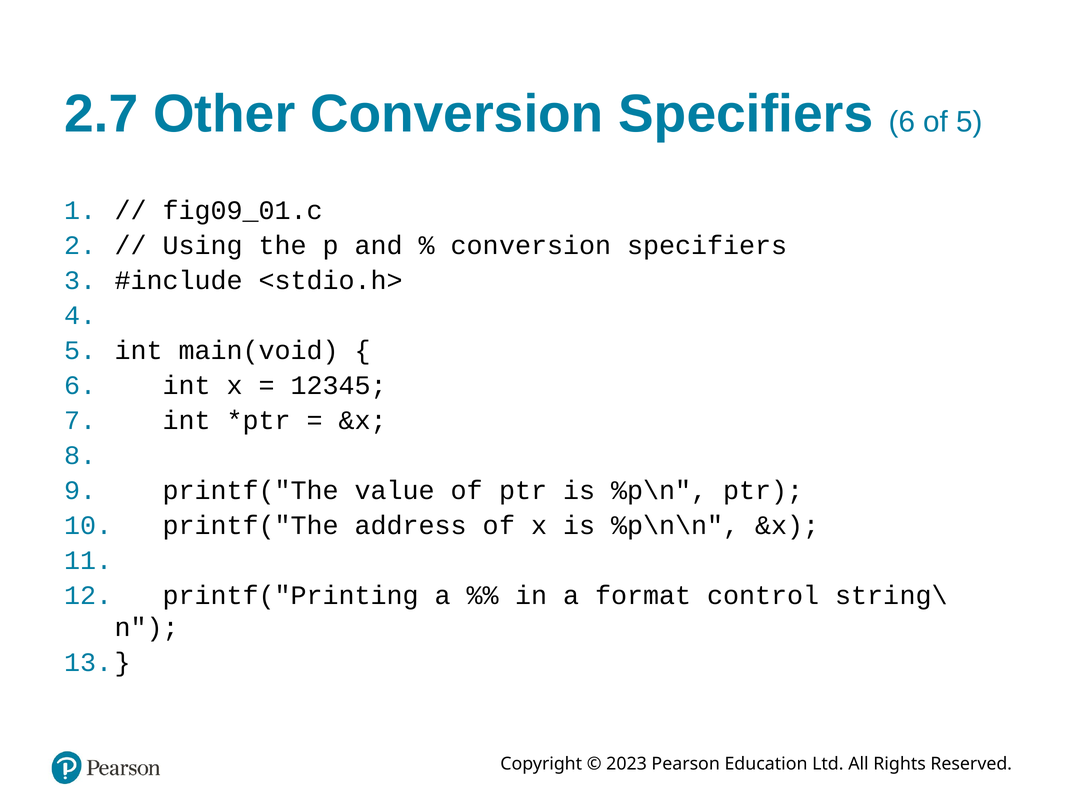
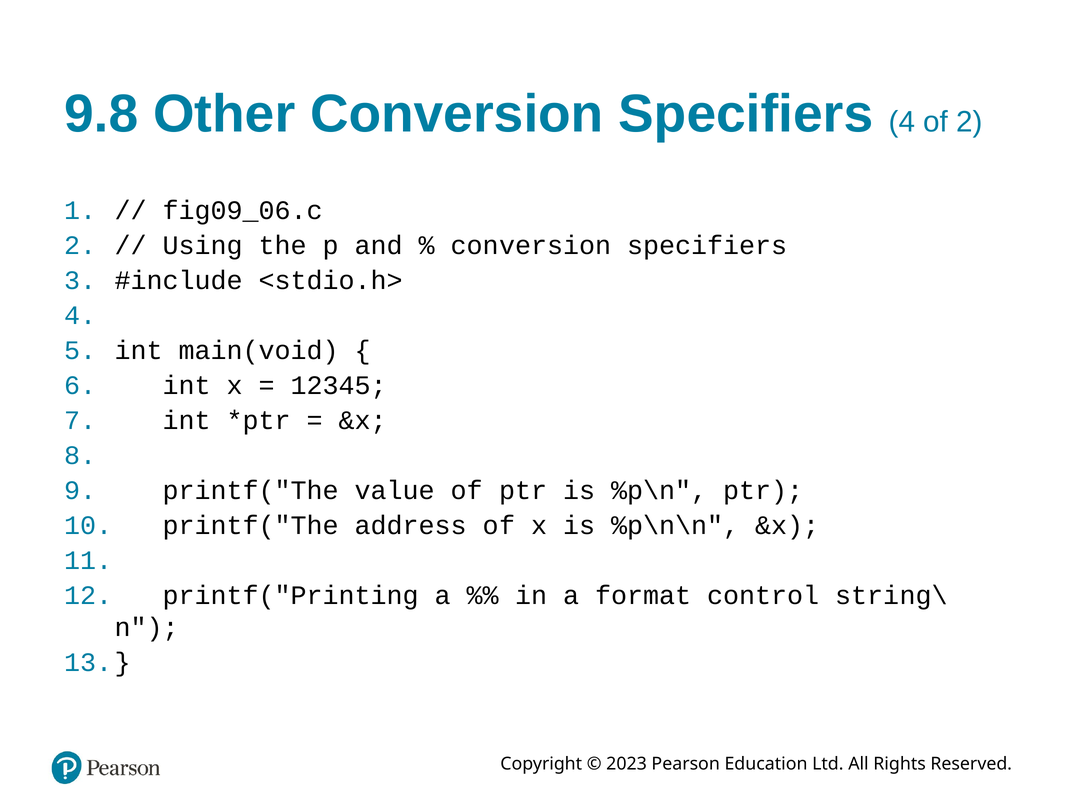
2.7: 2.7 -> 9.8
Specifiers 6: 6 -> 4
of 5: 5 -> 2
fig09_01.c: fig09_01.c -> fig09_06.c
